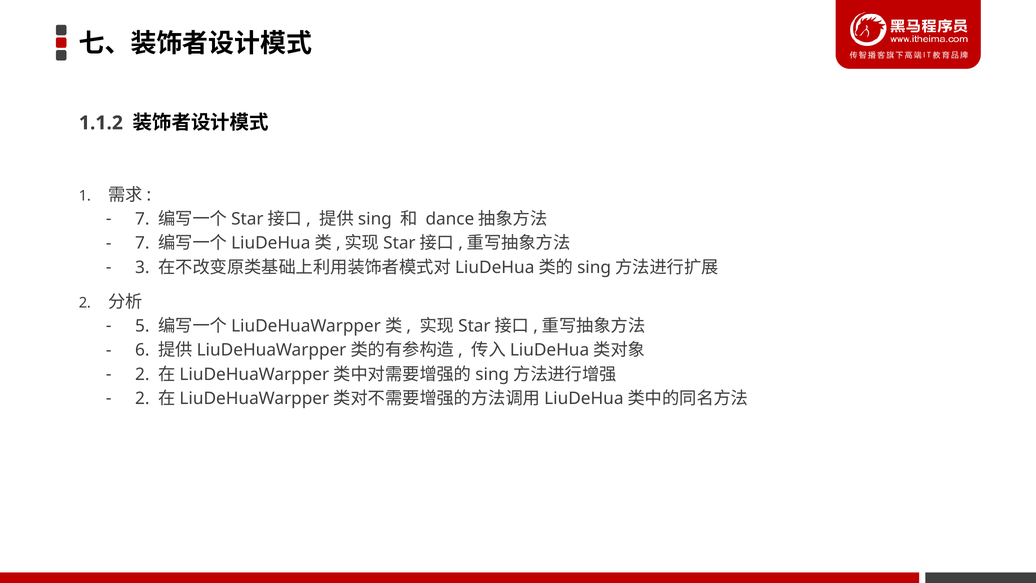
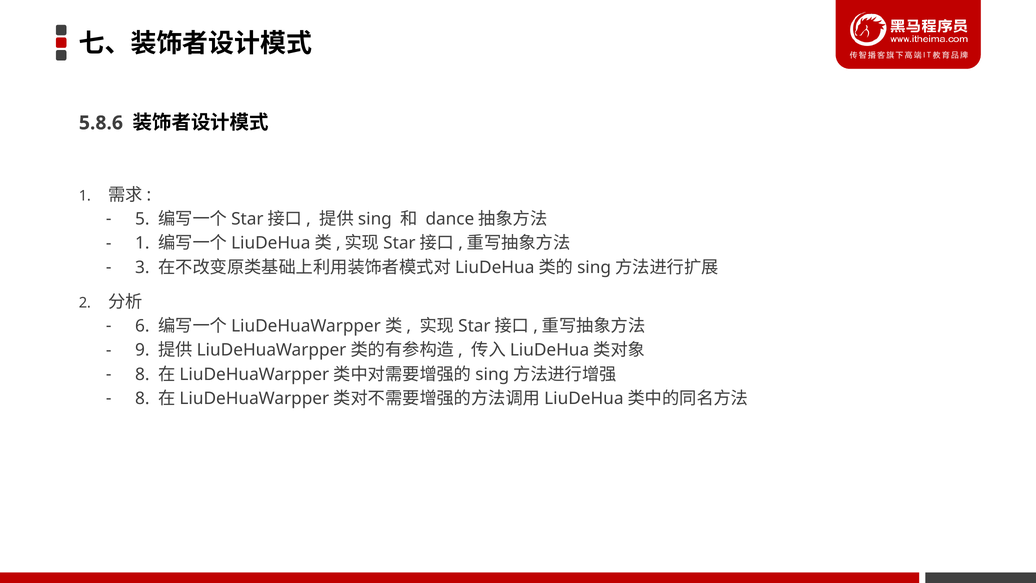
1.1.2: 1.1.2 -> 5.8.6
7 at (142, 219): 7 -> 5
7 at (142, 243): 7 -> 1
5: 5 -> 6
6: 6 -> 9
2 at (142, 374): 2 -> 8
2 at (142, 398): 2 -> 8
